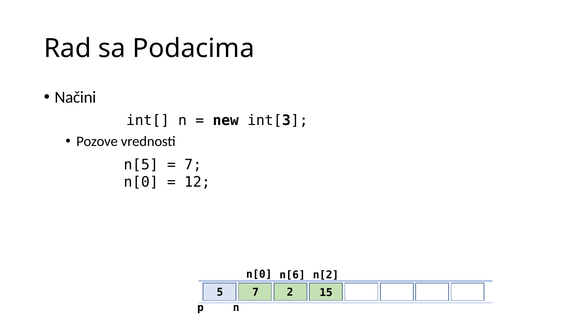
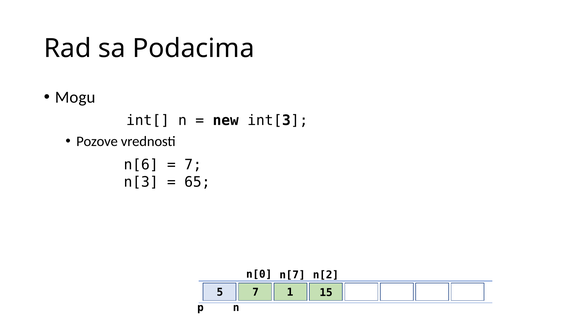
Načini: Načini -> Mogu
n[5: n[5 -> n[6
n[0 at (141, 182): n[0 -> n[3
12: 12 -> 65
n[6: n[6 -> n[7
2: 2 -> 1
